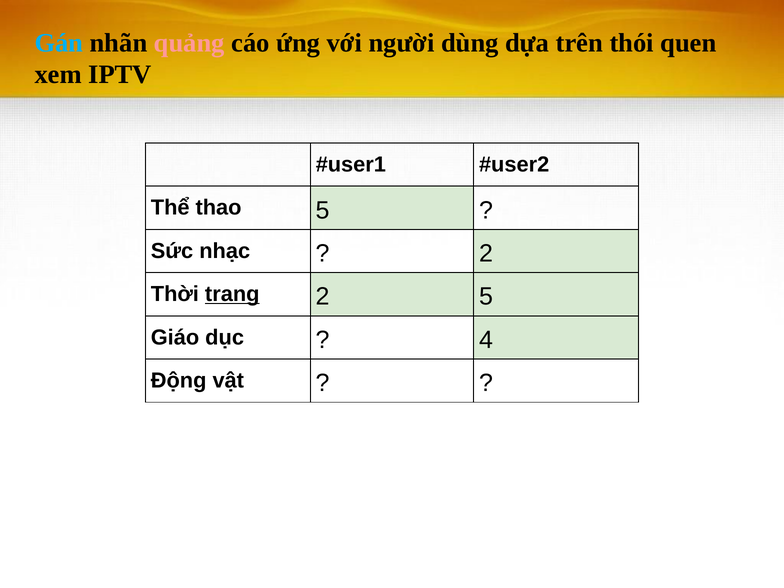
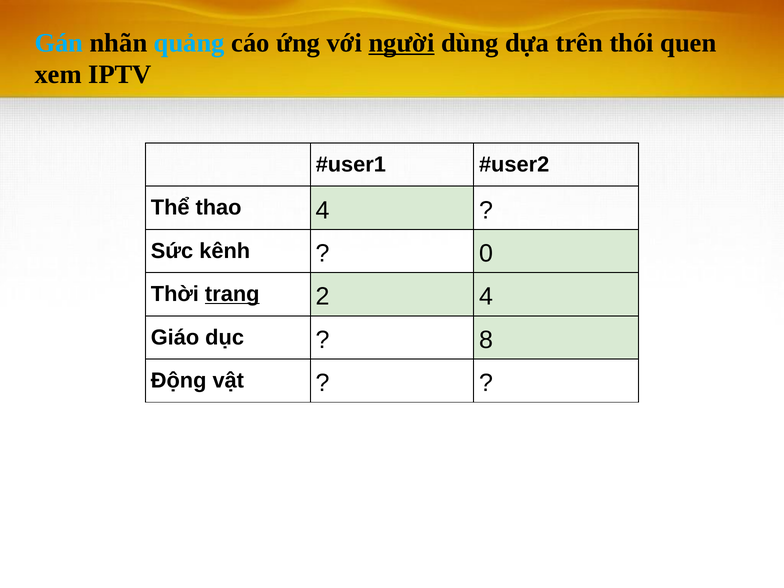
quảng colour: pink -> light blue
người underline: none -> present
thao 5: 5 -> 4
nhạc: nhạc -> kênh
2 at (486, 253): 2 -> 0
2 5: 5 -> 4
4: 4 -> 8
